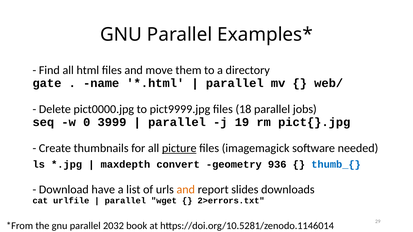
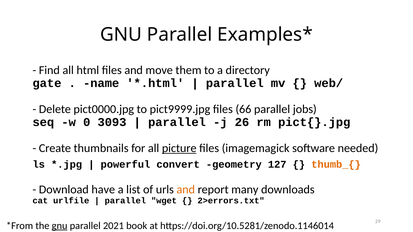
18: 18 -> 66
3999: 3999 -> 3093
19: 19 -> 26
maxdepth: maxdepth -> powerful
936: 936 -> 127
thumb_{ colour: blue -> orange
slides: slides -> many
gnu at (60, 226) underline: none -> present
2032: 2032 -> 2021
